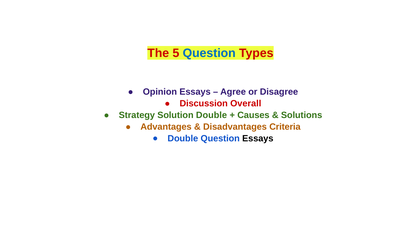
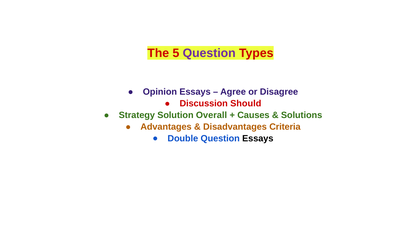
Question at (209, 53) colour: blue -> purple
Overall: Overall -> Should
Solution Double: Double -> Overall
